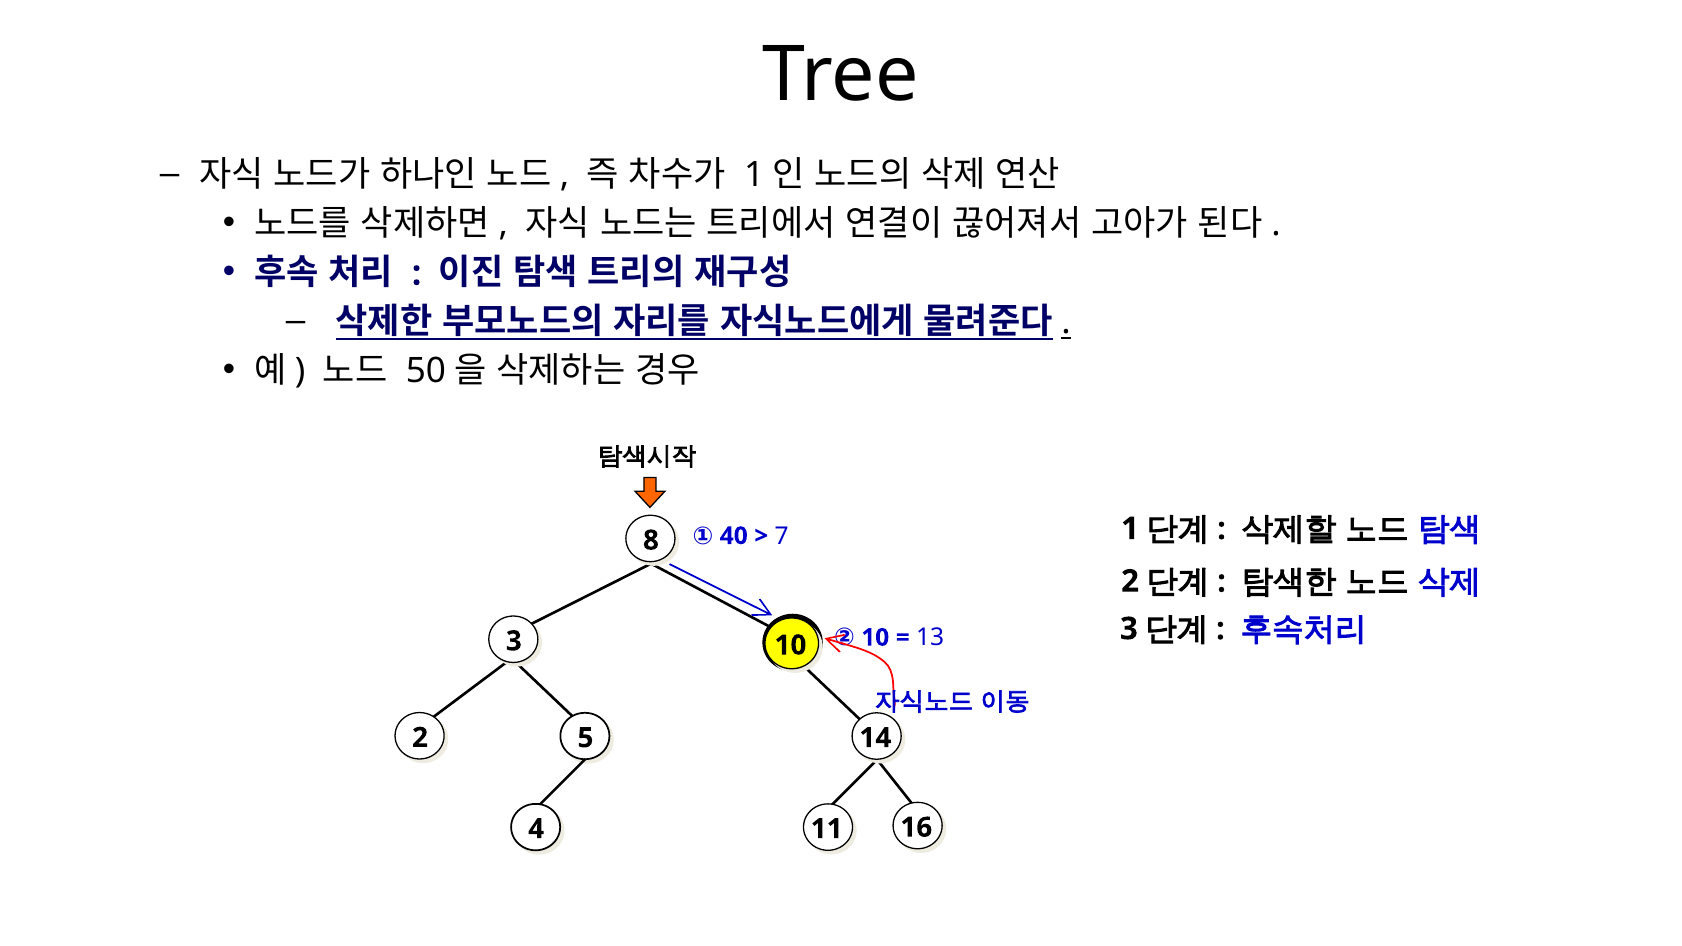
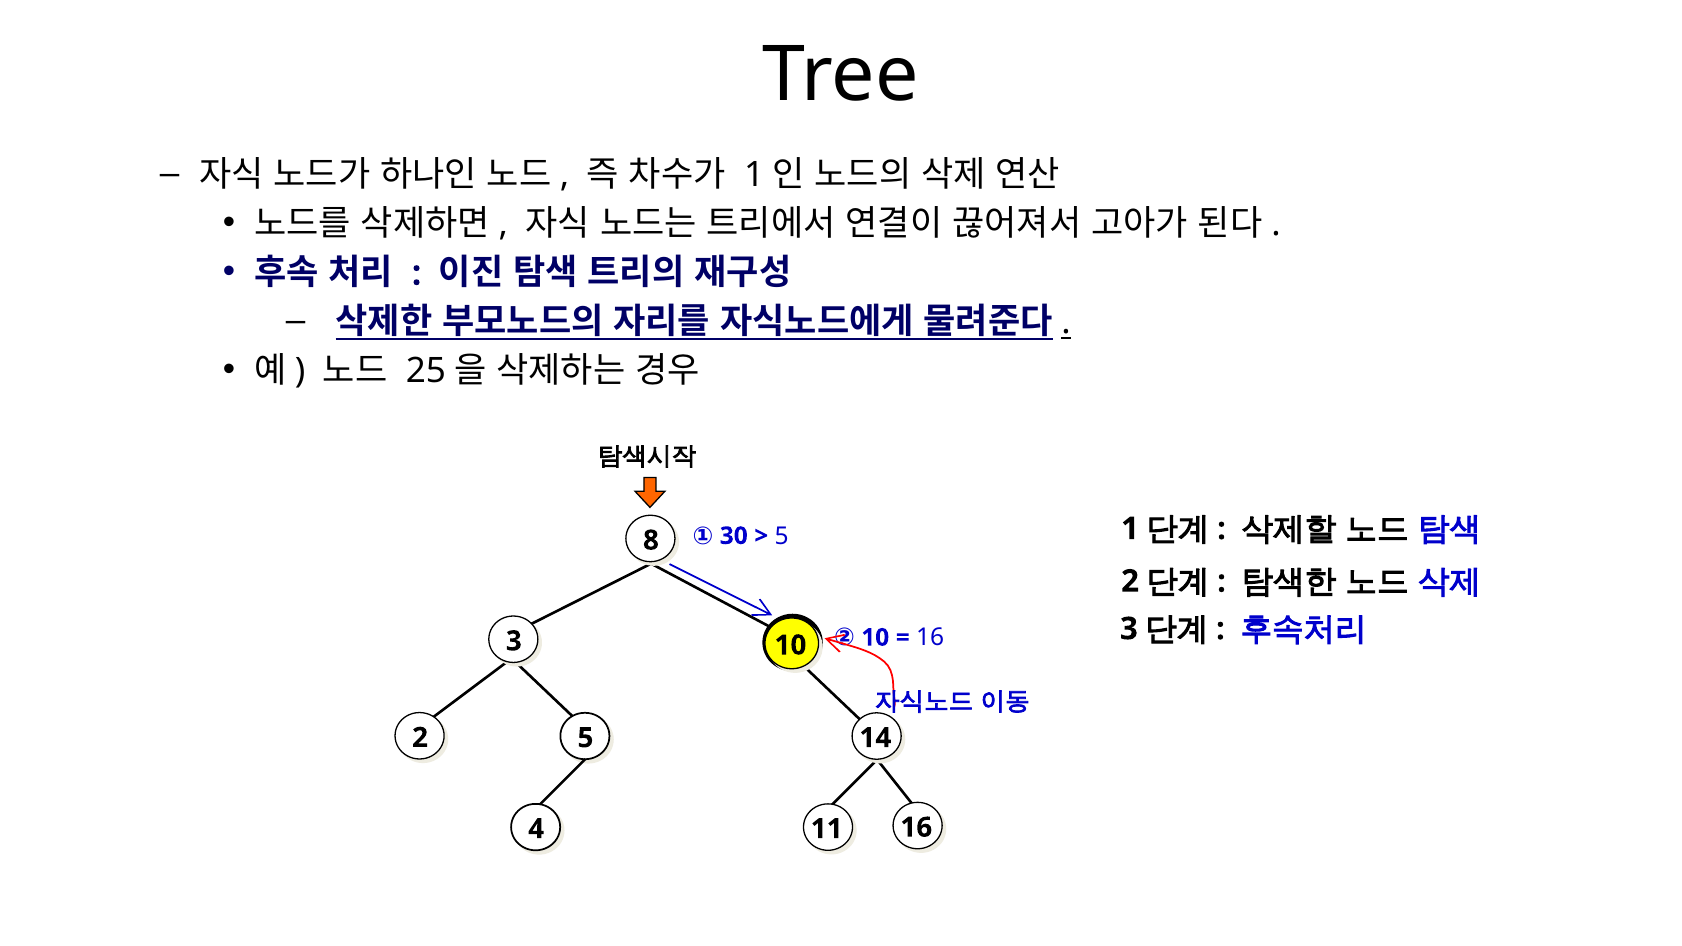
50: 50 -> 25
40: 40 -> 30
7 at (782, 536): 7 -> 5
13 at (930, 638): 13 -> 16
